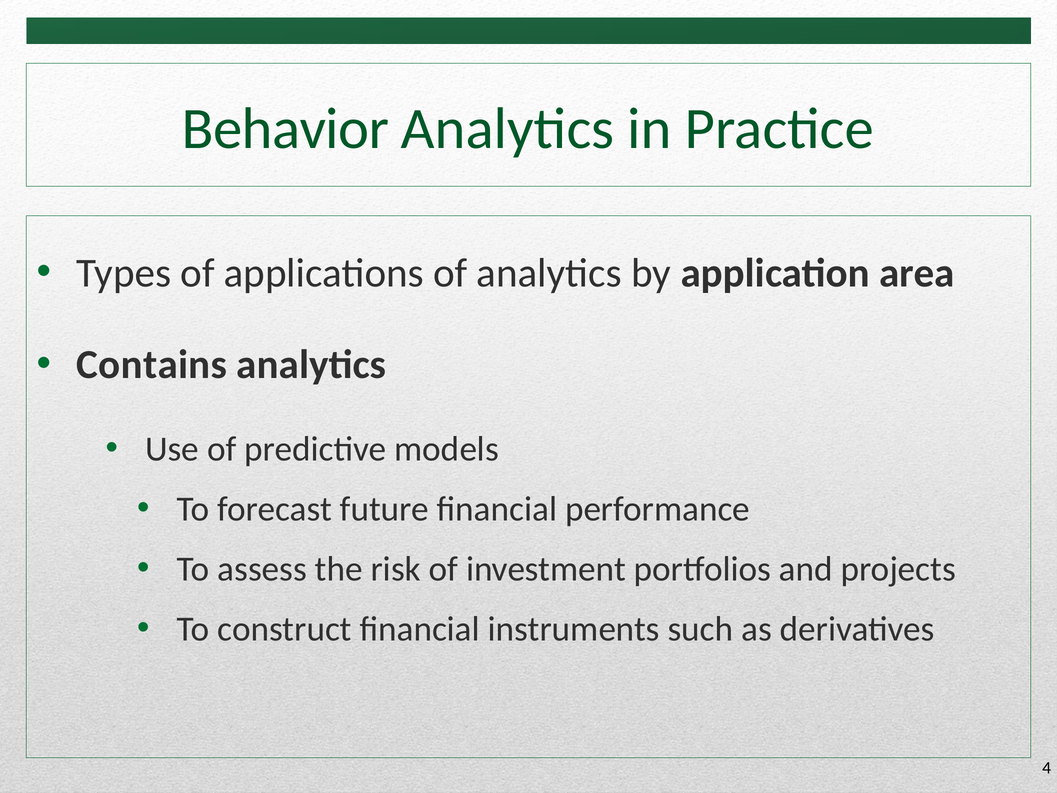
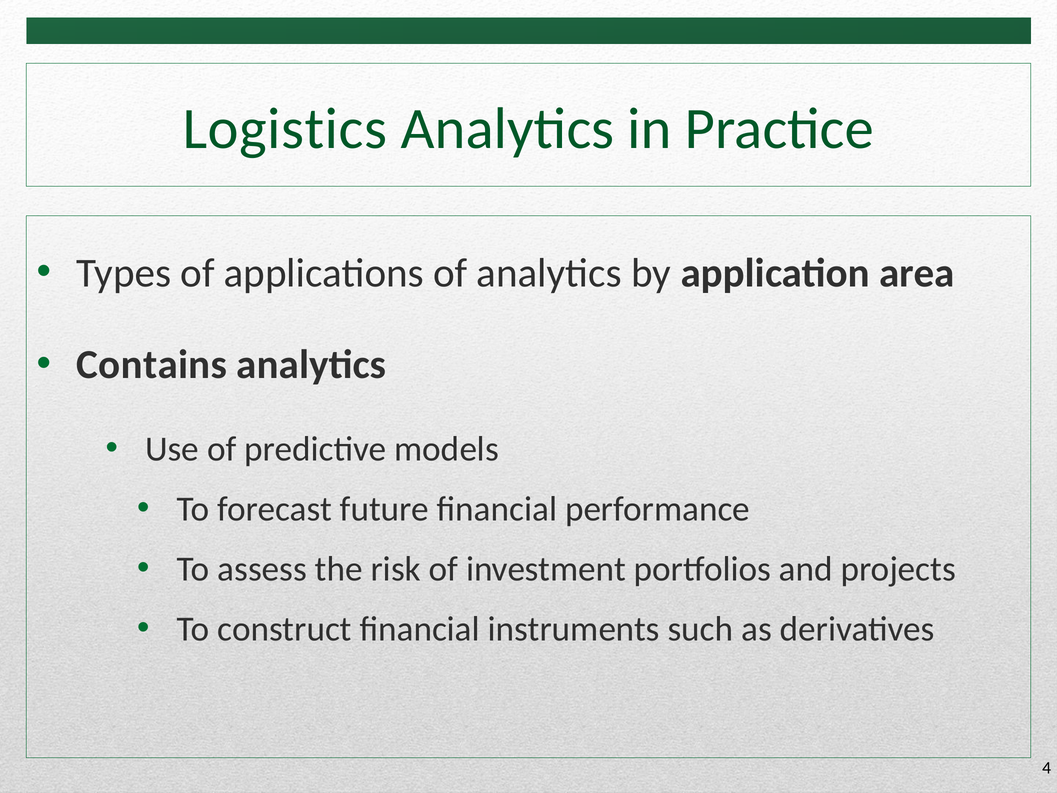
Behavior: Behavior -> Logistics
